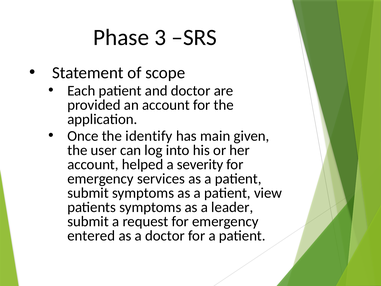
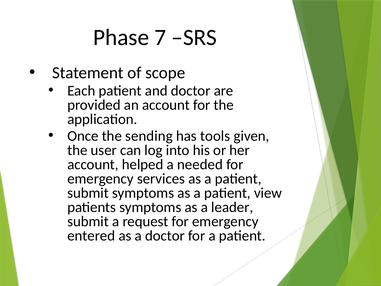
3: 3 -> 7
identify: identify -> sending
main: main -> tools
severity: severity -> needed
